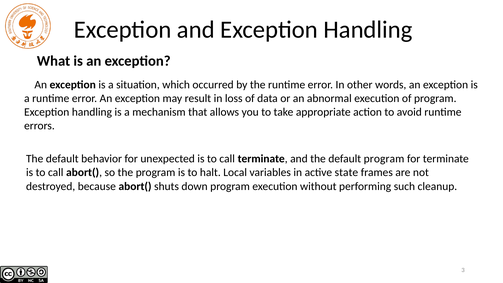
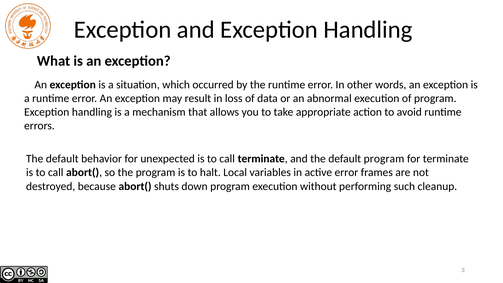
active state: state -> error
